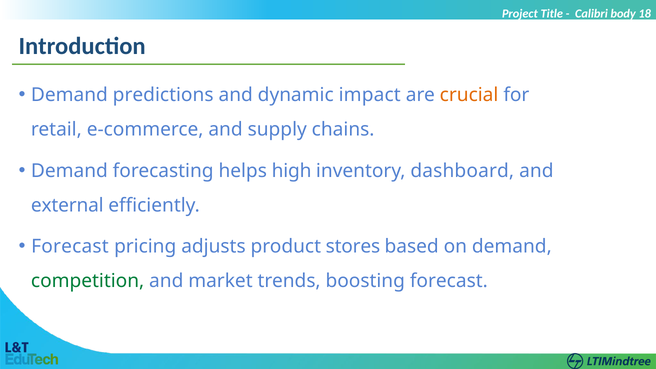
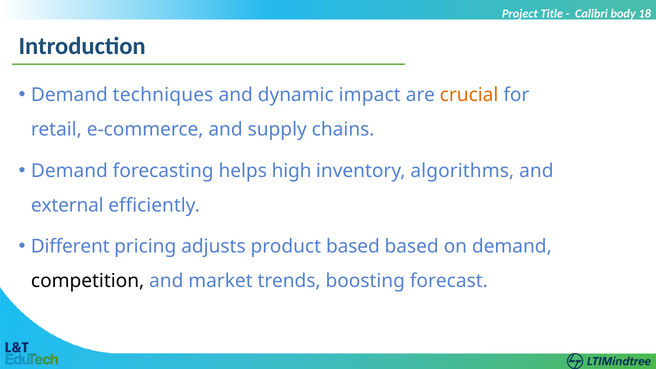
predictions: predictions -> techniques
dashboard: dashboard -> algorithms
Forecast at (70, 247): Forecast -> Different
product stores: stores -> based
competition colour: green -> black
